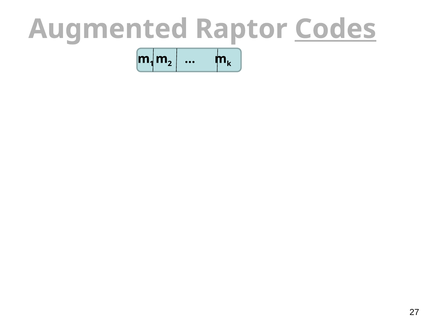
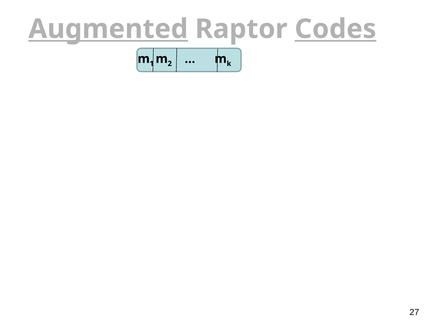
Augmented underline: none -> present
